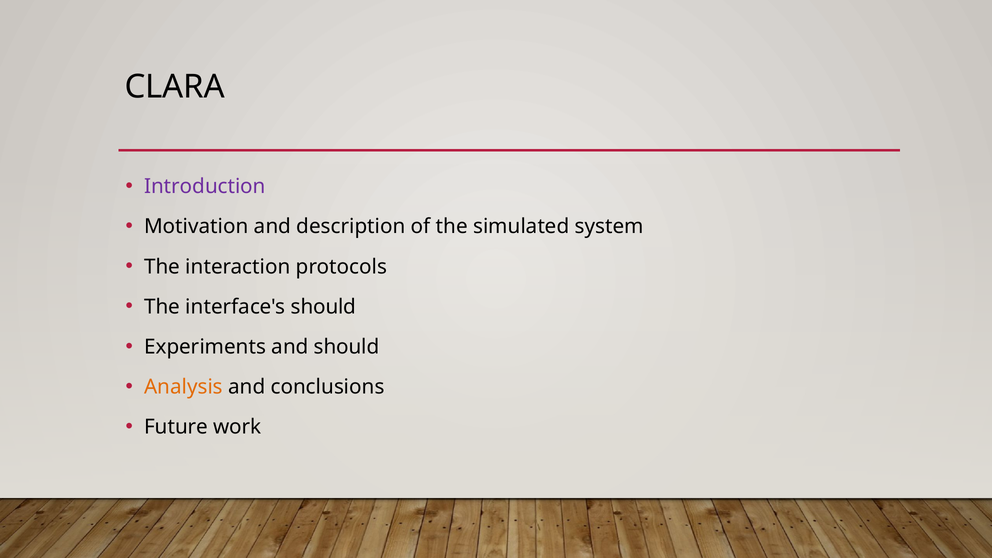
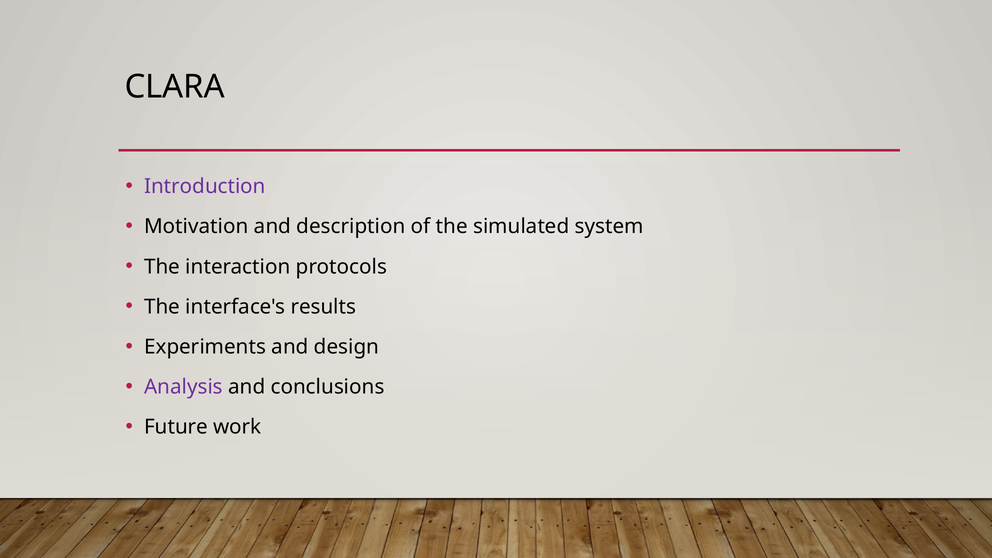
interface's should: should -> results
and should: should -> design
Analysis colour: orange -> purple
